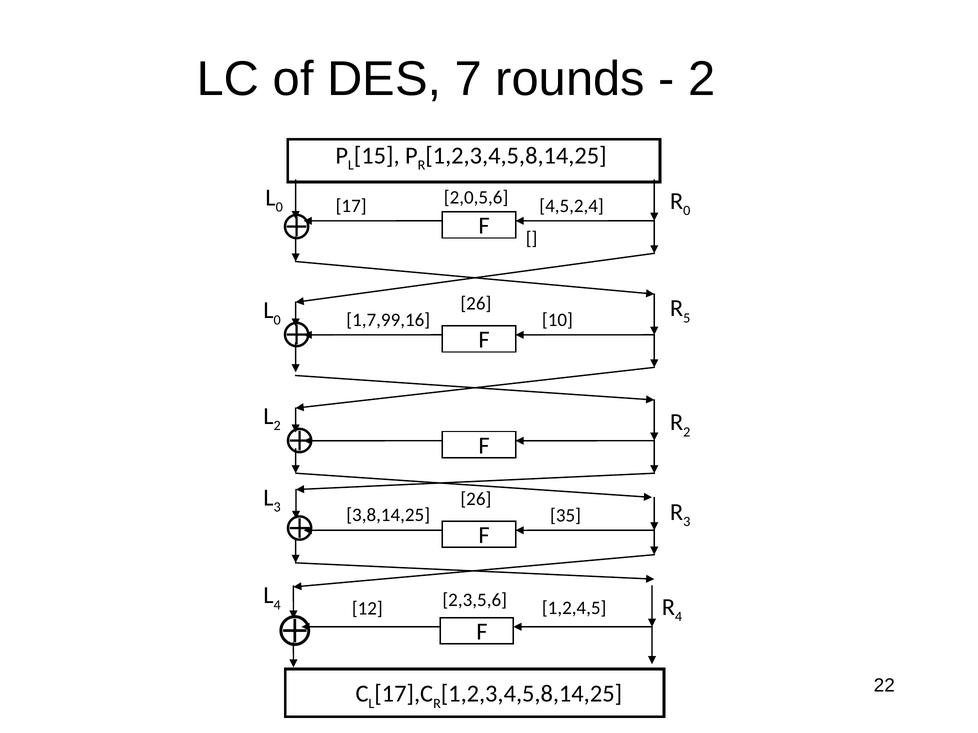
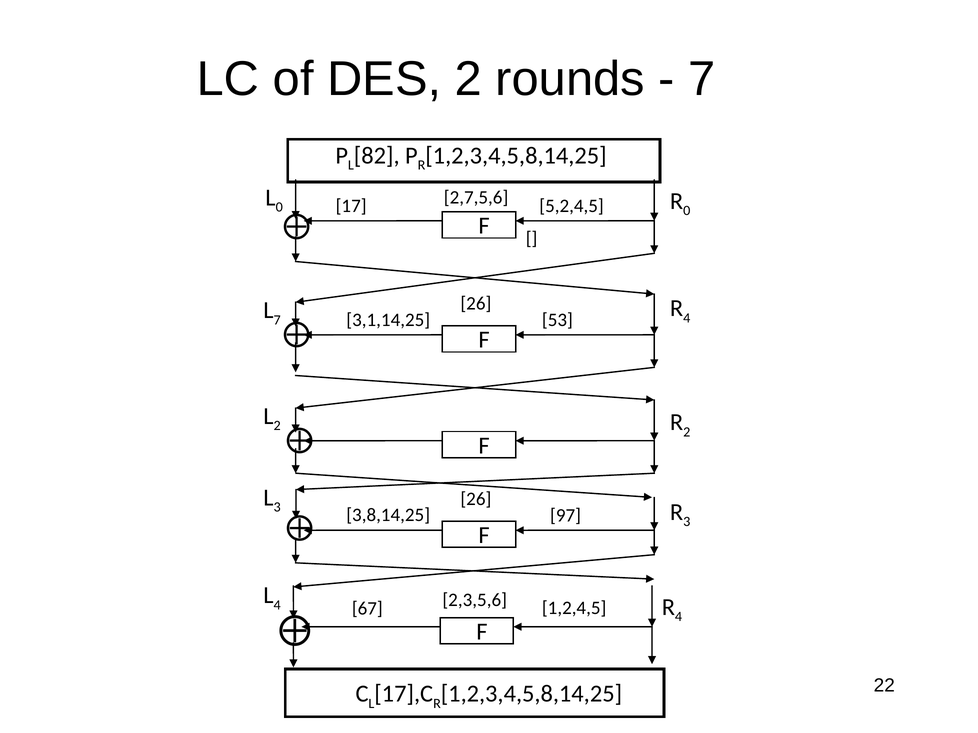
DES 7: 7 -> 2
2 at (702, 79): 2 -> 7
15: 15 -> 82
2,0,5,6: 2,0,5,6 -> 2,7,5,6
4,5,2,4: 4,5,2,4 -> 5,2,4,5
5 at (687, 318): 5 -> 4
0 at (277, 320): 0 -> 7
1,7,99,16: 1,7,99,16 -> 3,1,14,25
10: 10 -> 53
35: 35 -> 97
12: 12 -> 67
